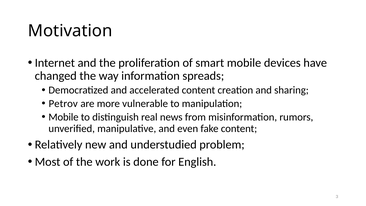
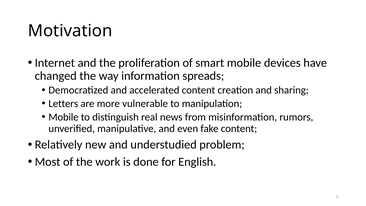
Petrov: Petrov -> Letters
